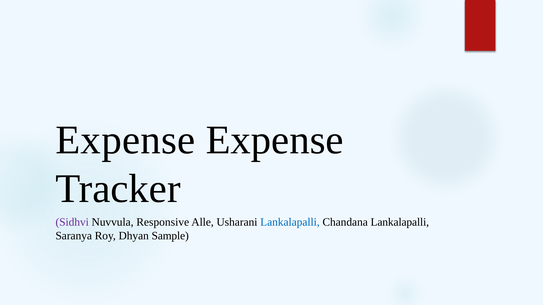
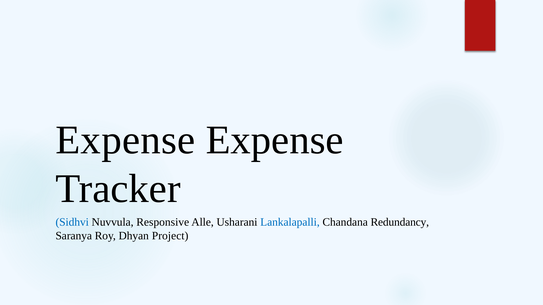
Sidhvi colour: purple -> blue
Chandana Lankalapalli: Lankalapalli -> Redundancy
Sample: Sample -> Project
